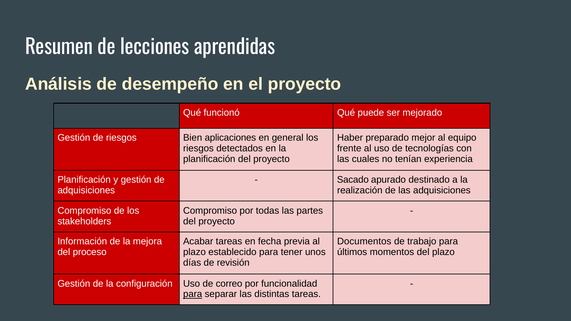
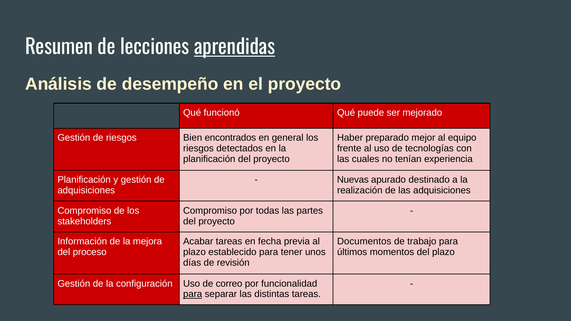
aprendidas underline: none -> present
aplicaciones: aplicaciones -> encontrados
Sacado: Sacado -> Nuevas
